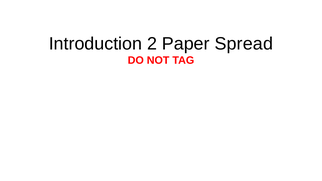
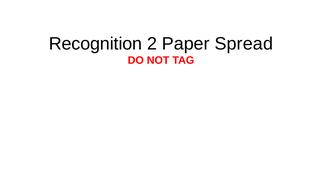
Introduction: Introduction -> Recognition
